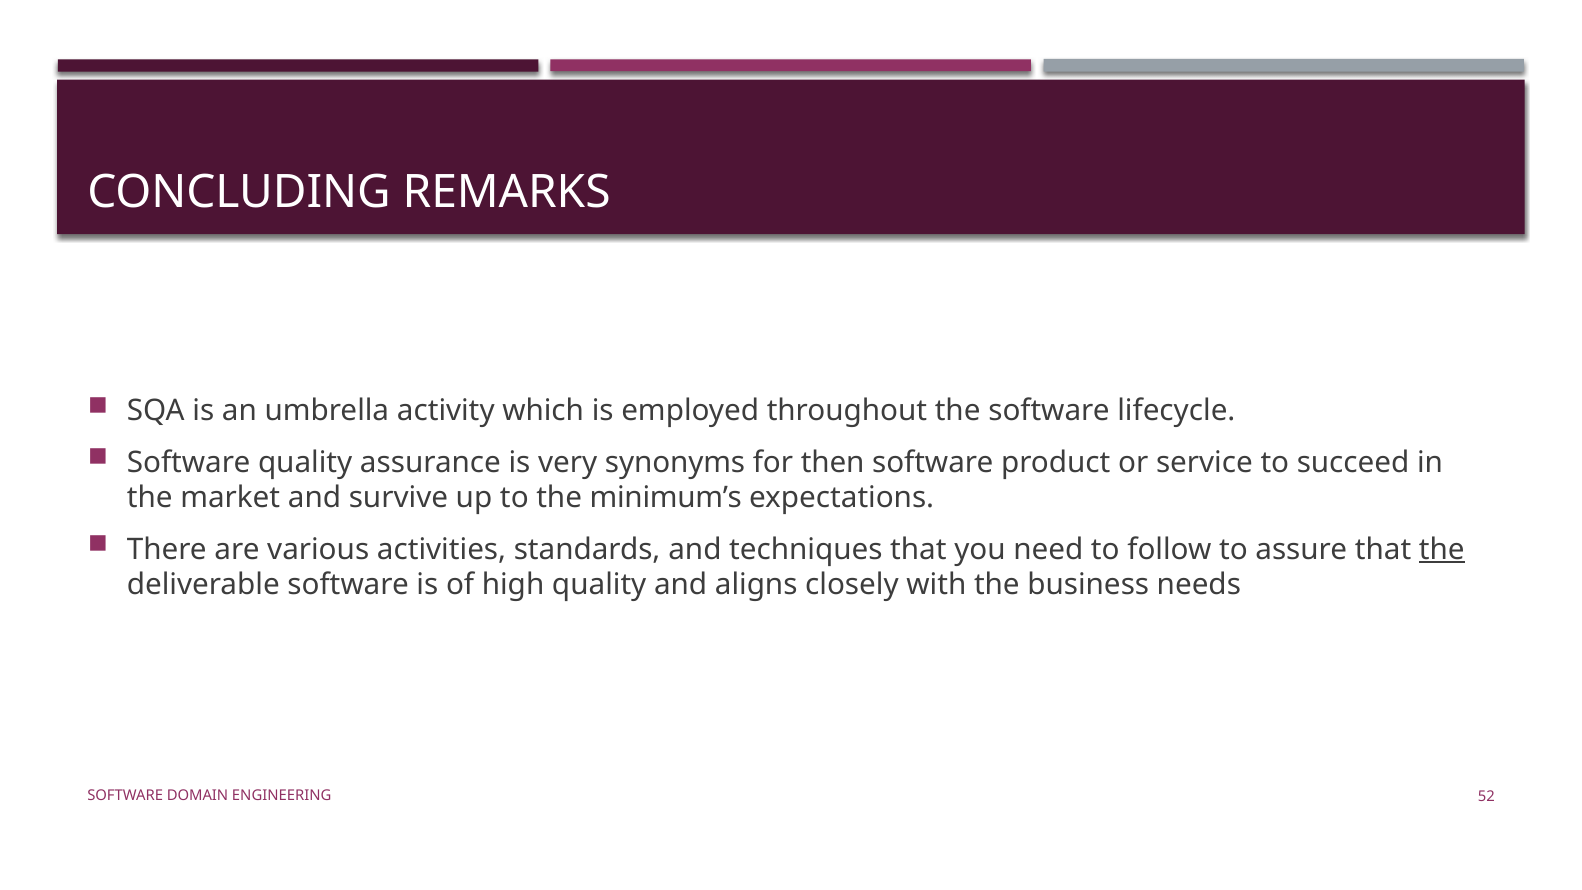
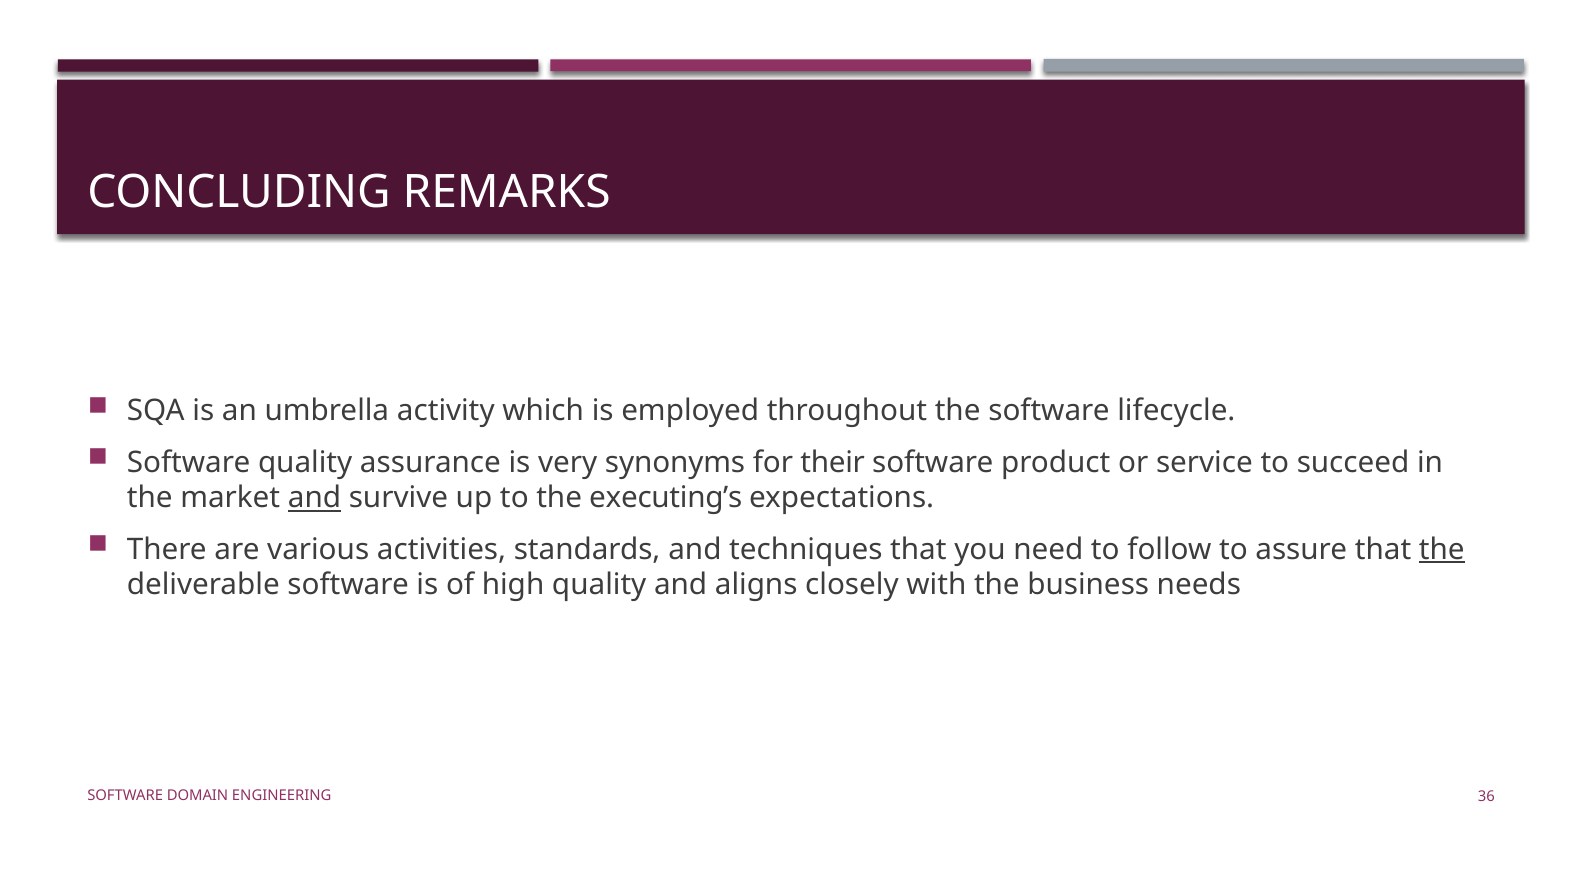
then: then -> their
and at (314, 498) underline: none -> present
minimum’s: minimum’s -> executing’s
52: 52 -> 36
